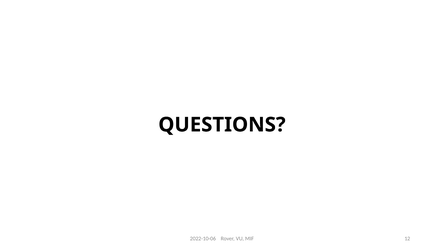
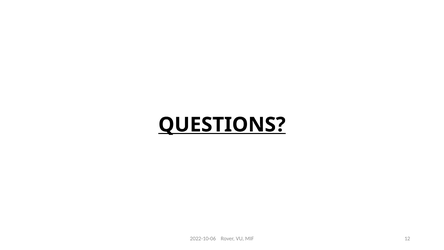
QUESTIONS underline: none -> present
